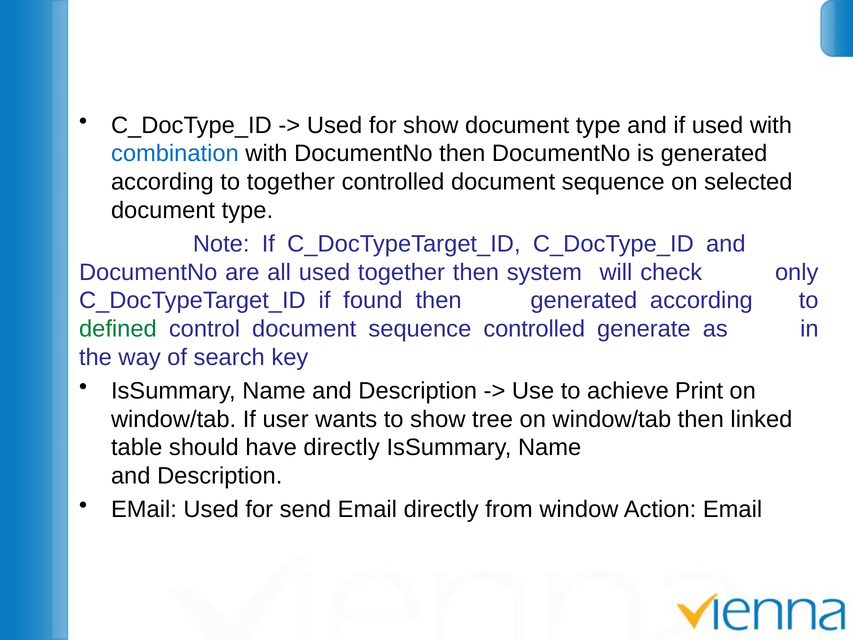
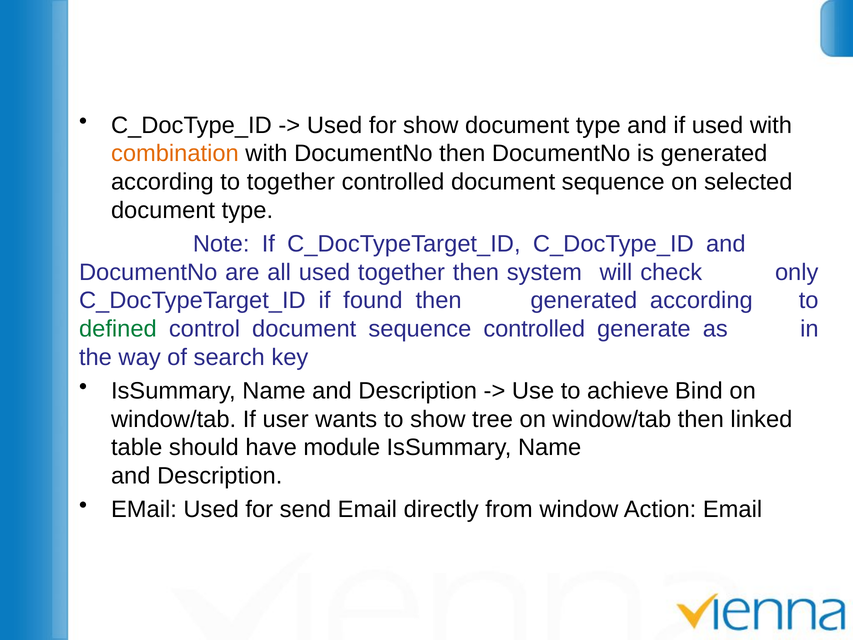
combination colour: blue -> orange
Print: Print -> Bind
have directly: directly -> module
